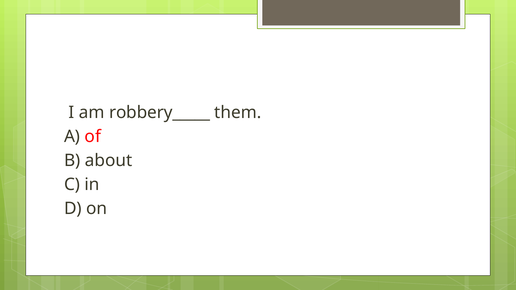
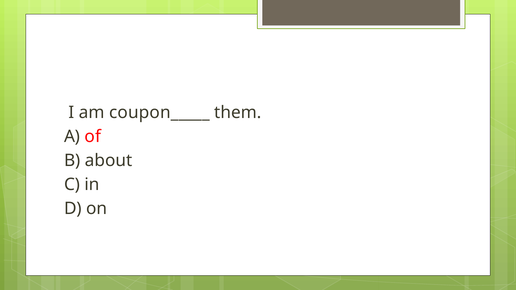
robbery_____: robbery_____ -> coupon_____
